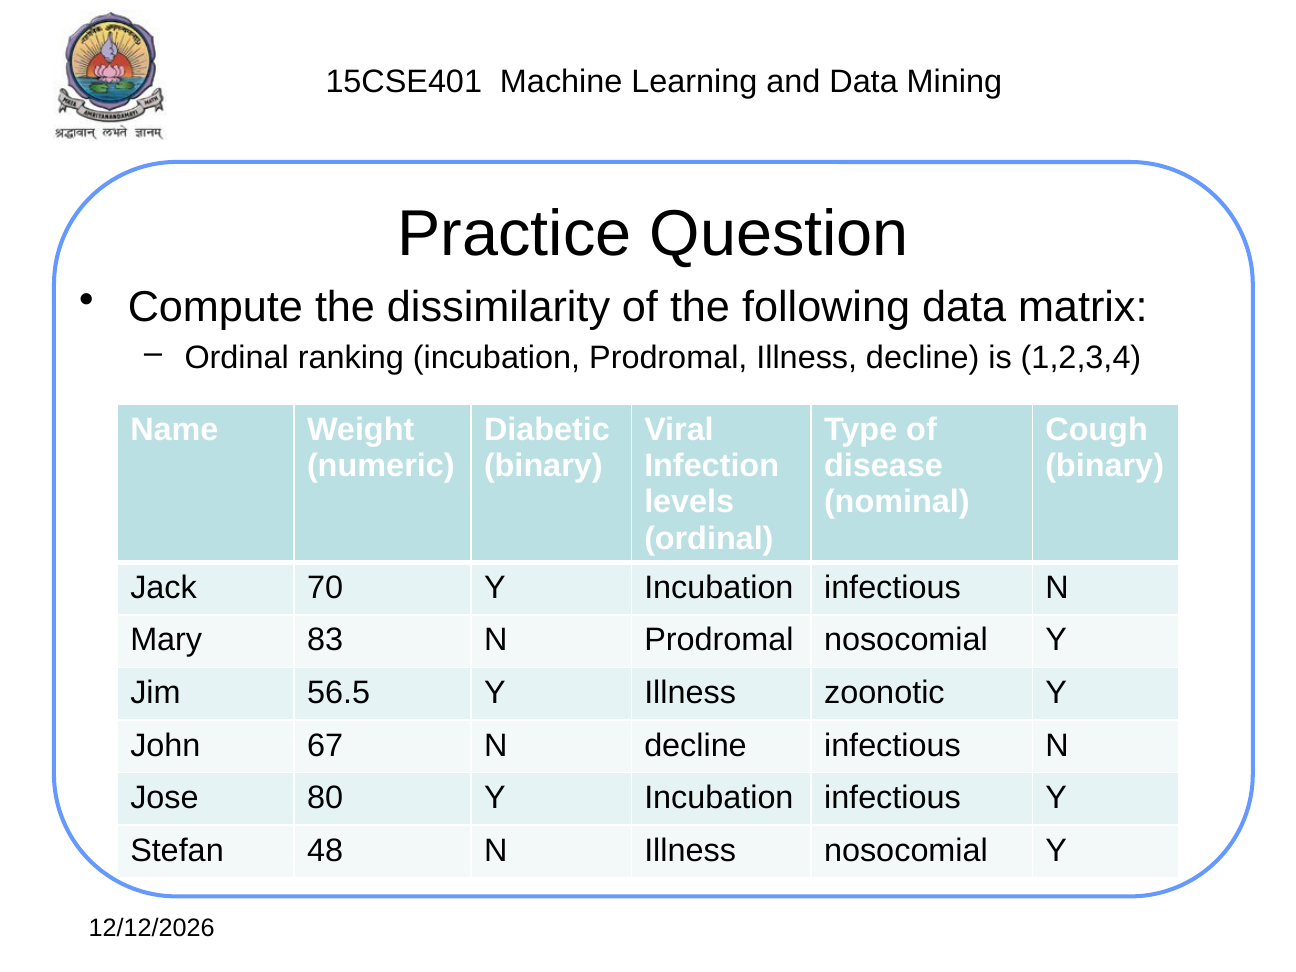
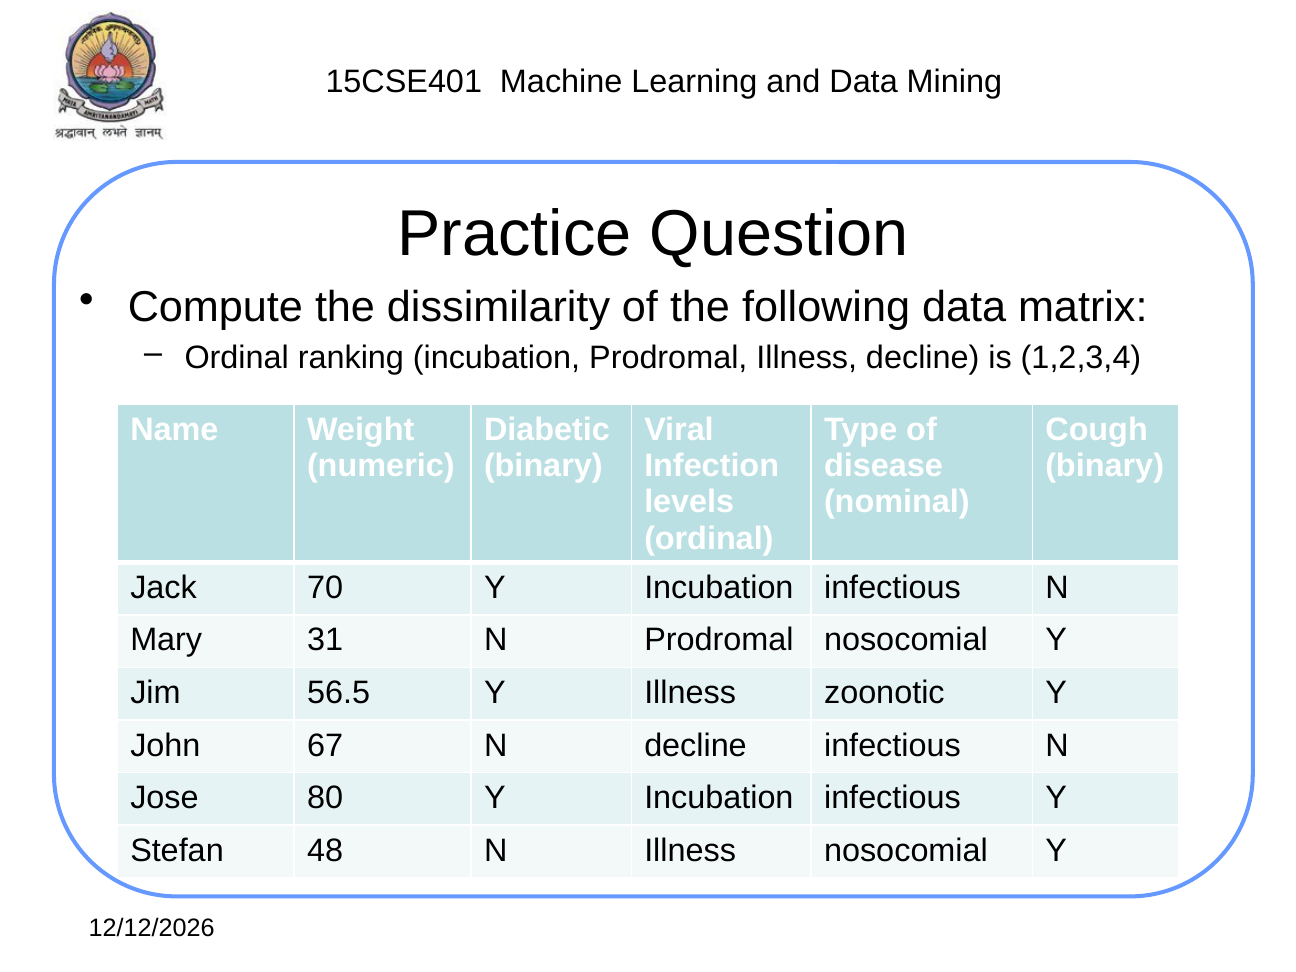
83: 83 -> 31
